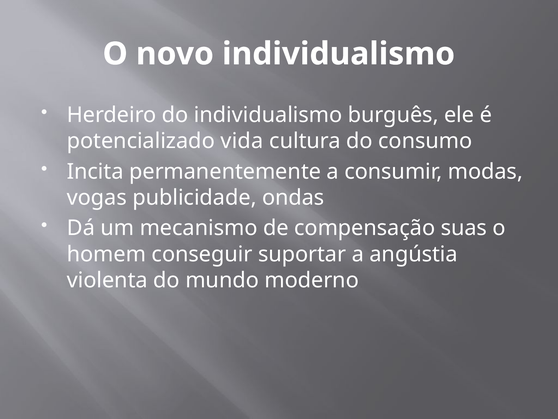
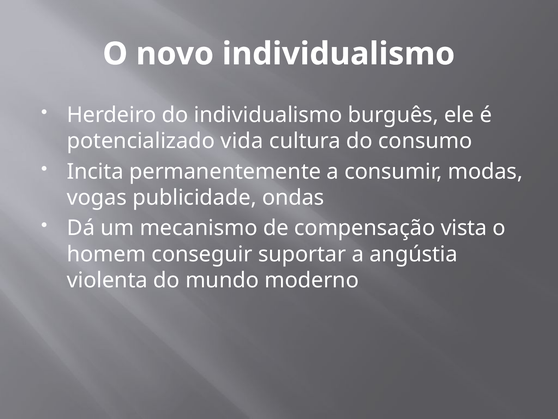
suas: suas -> vista
